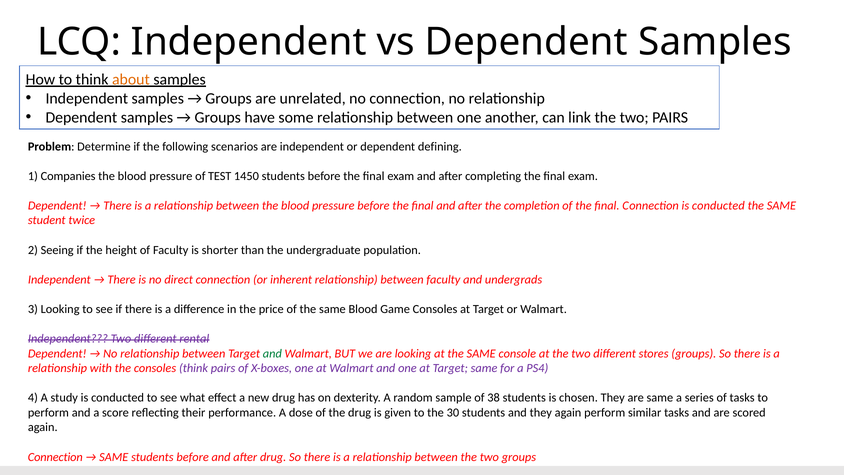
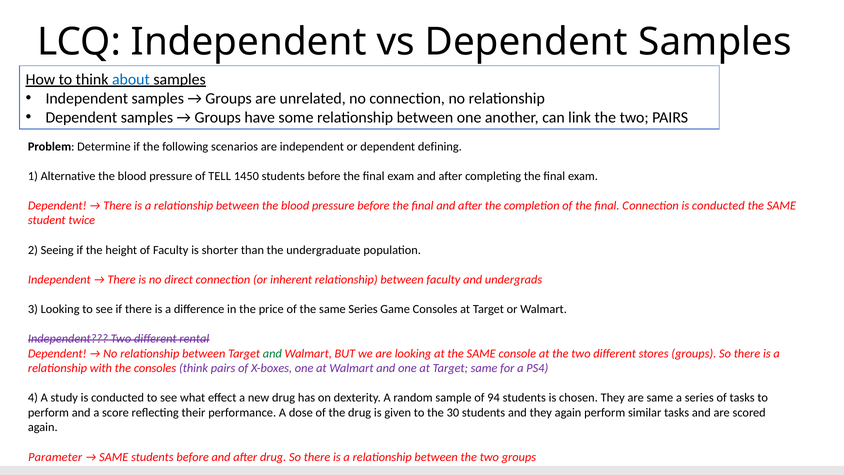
about colour: orange -> blue
Companies: Companies -> Alternative
TEST: TEST -> TELL
same Blood: Blood -> Series
38: 38 -> 94
Connection at (55, 457): Connection -> Parameter
